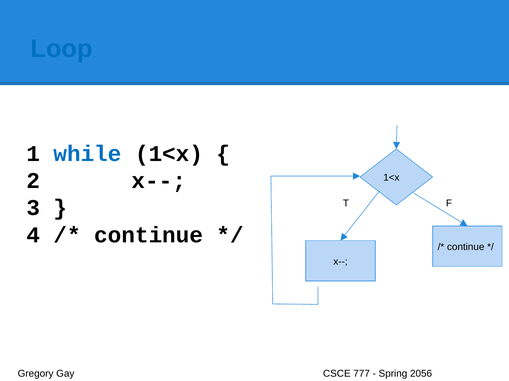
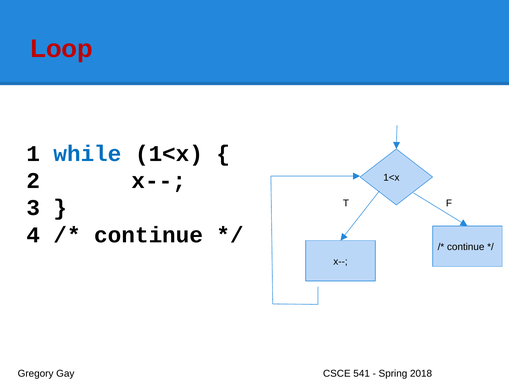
Loop colour: blue -> red
777: 777 -> 541
2056: 2056 -> 2018
